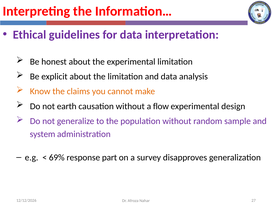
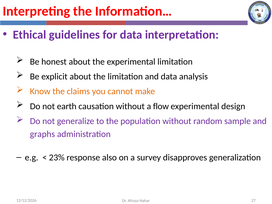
system: system -> graphs
69%: 69% -> 23%
part: part -> also
